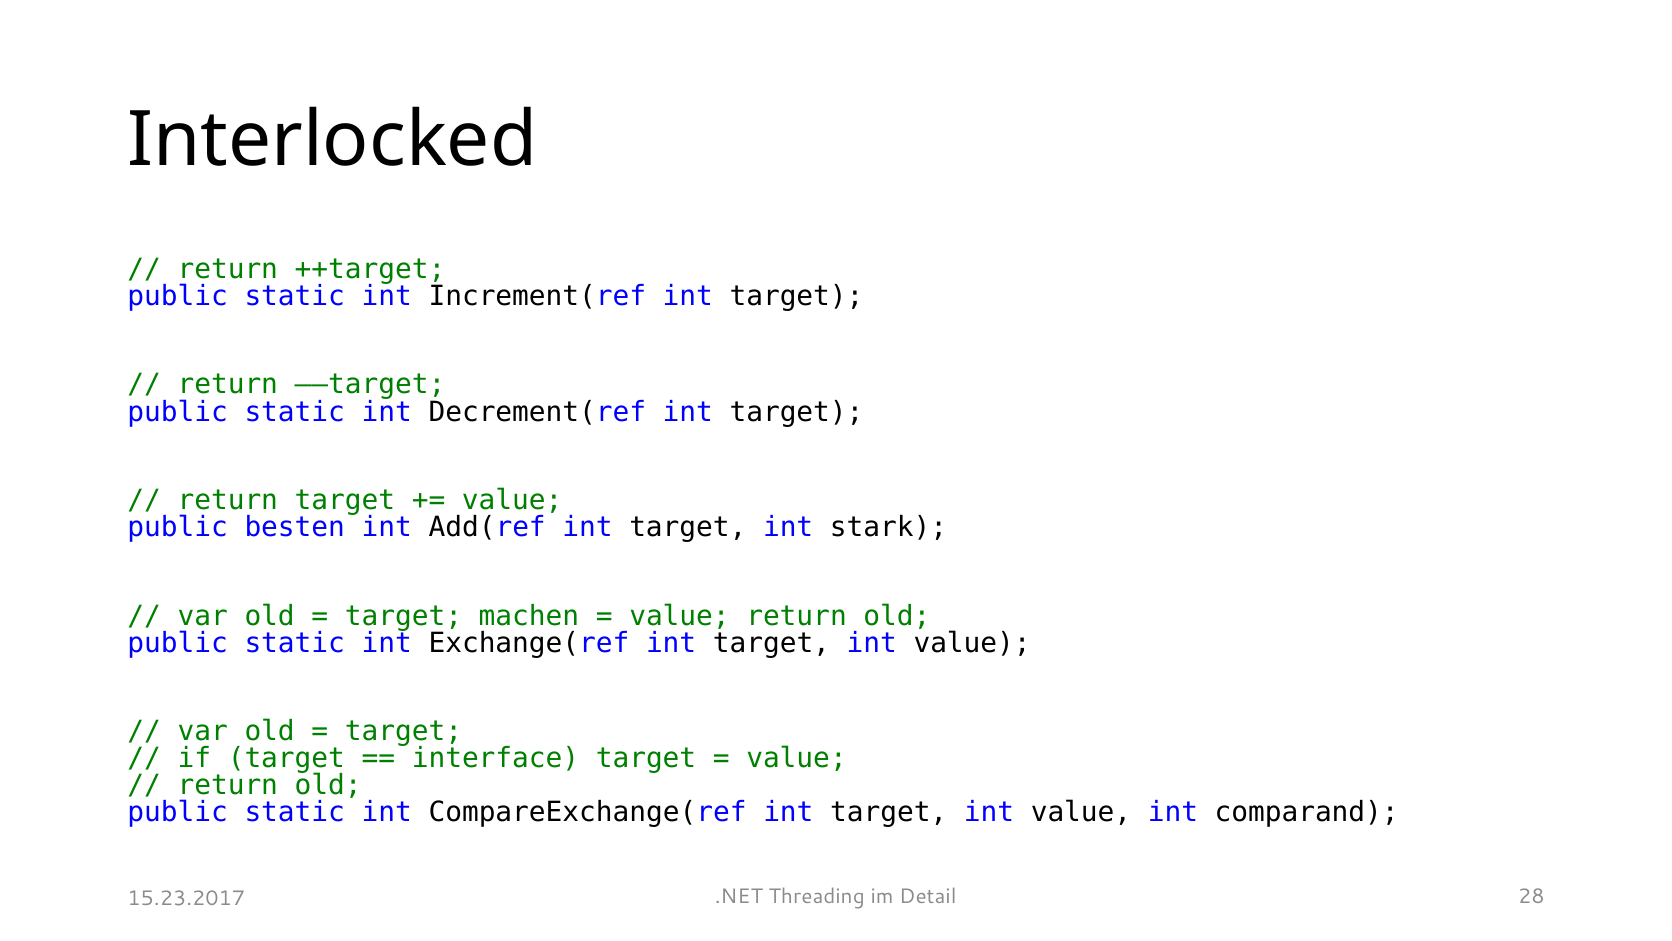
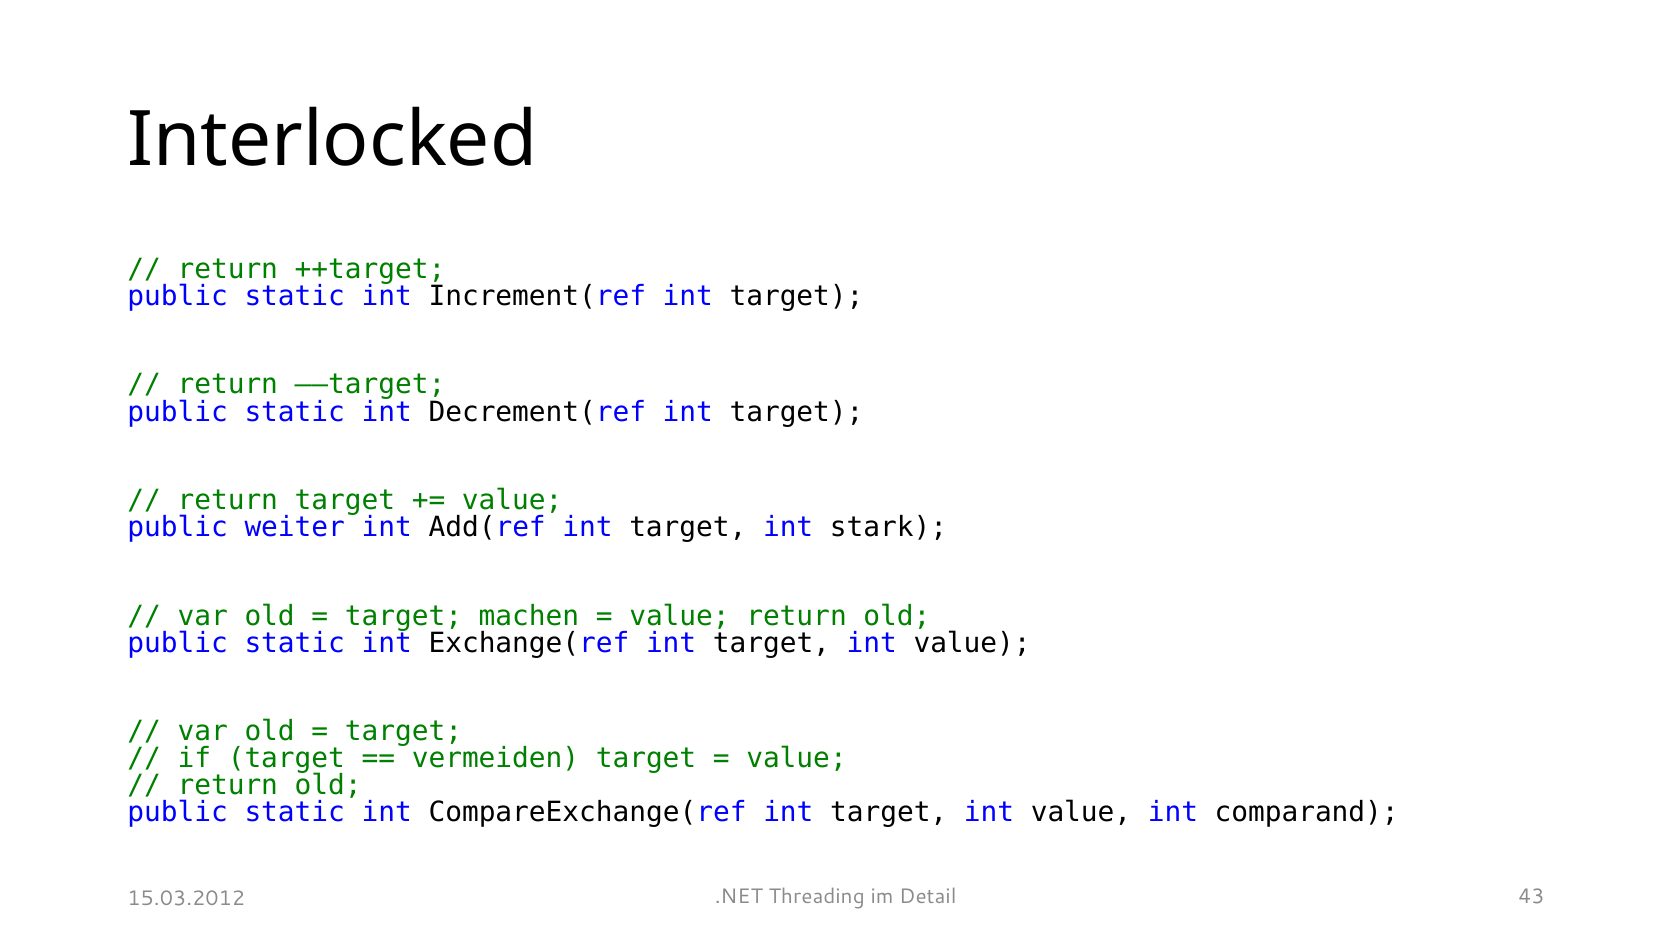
besten: besten -> weiter
interface: interface -> vermeiden
28: 28 -> 43
15.23.2017: 15.23.2017 -> 15.03.2012
